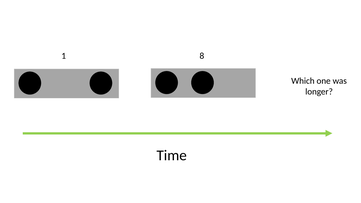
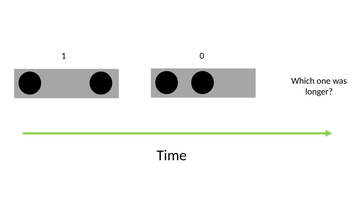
8: 8 -> 0
